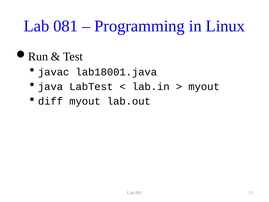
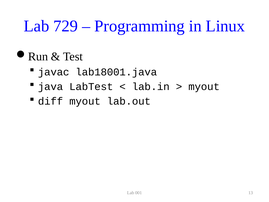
081: 081 -> 729
